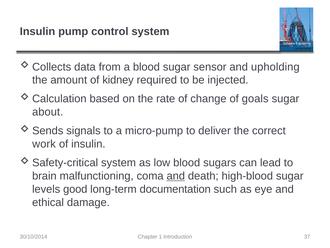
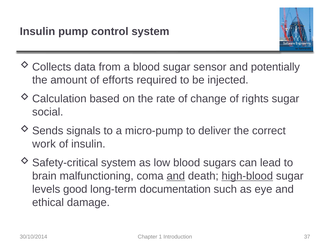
upholding: upholding -> potentially
kidney: kidney -> efforts
goals: goals -> rights
about: about -> social
high-blood underline: none -> present
